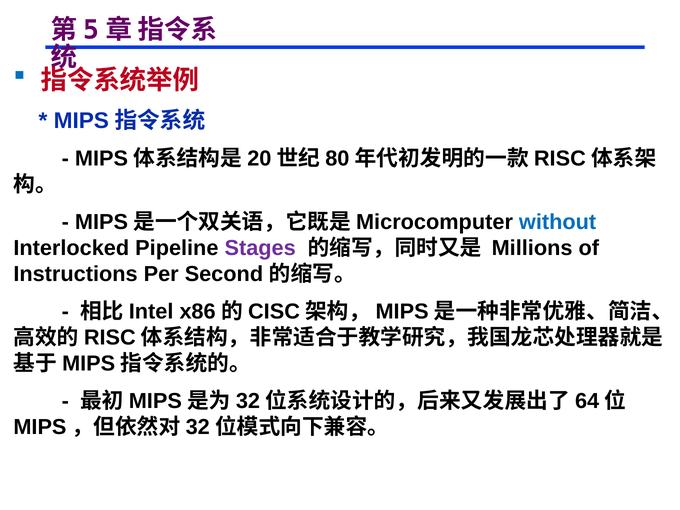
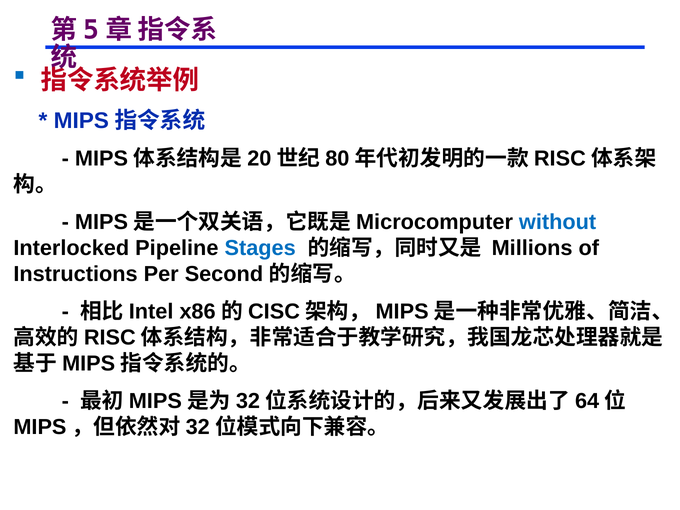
Stages colour: purple -> blue
